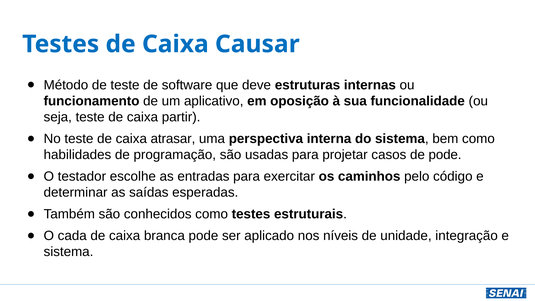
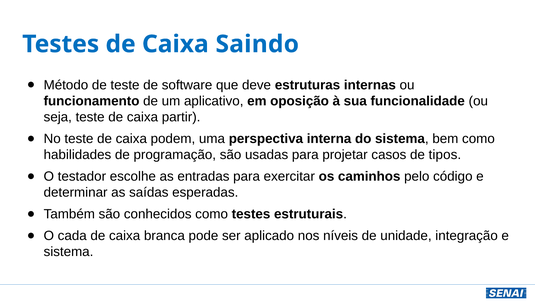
Causar: Causar -> Saindo
atrasar: atrasar -> podem
de pode: pode -> tipos
